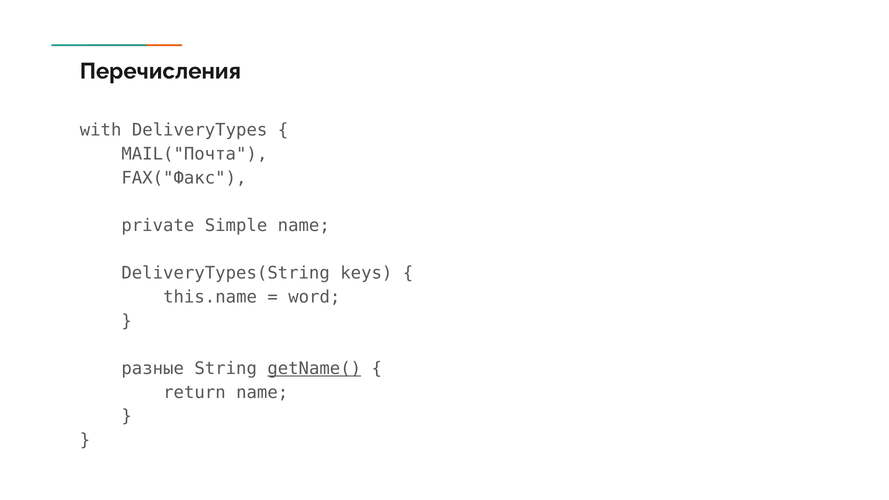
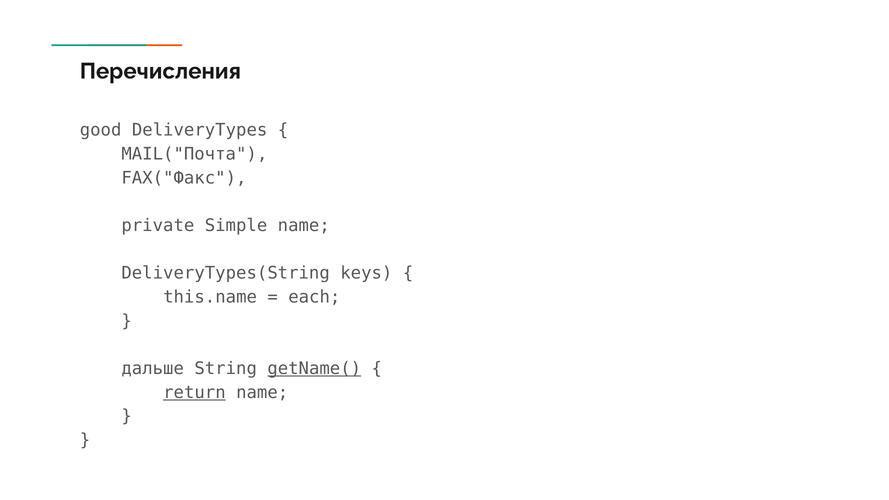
with: with -> good
word: word -> each
разные: разные -> дальше
return underline: none -> present
